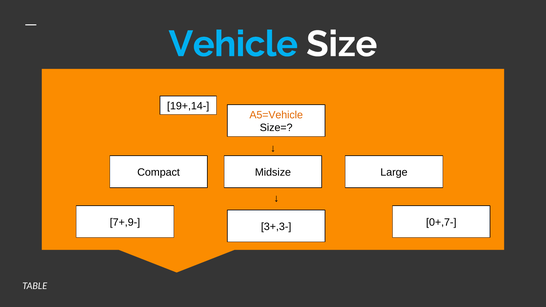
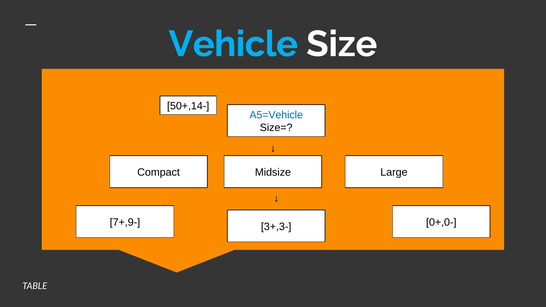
19+,14-: 19+,14- -> 50+,14-
A5=Vehicle colour: orange -> blue
0+,7-: 0+,7- -> 0+,0-
